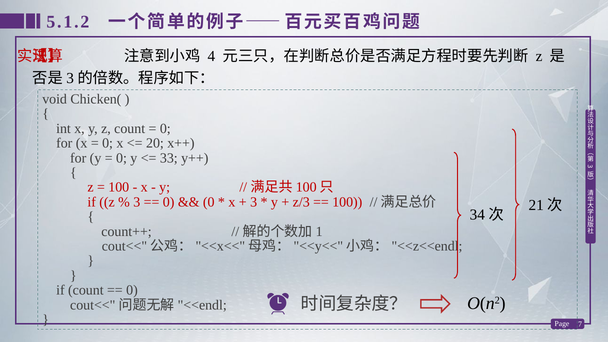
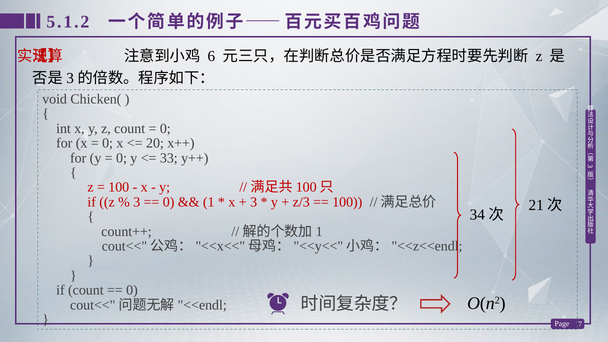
4: 4 -> 6
0 at (209, 202): 0 -> 1
